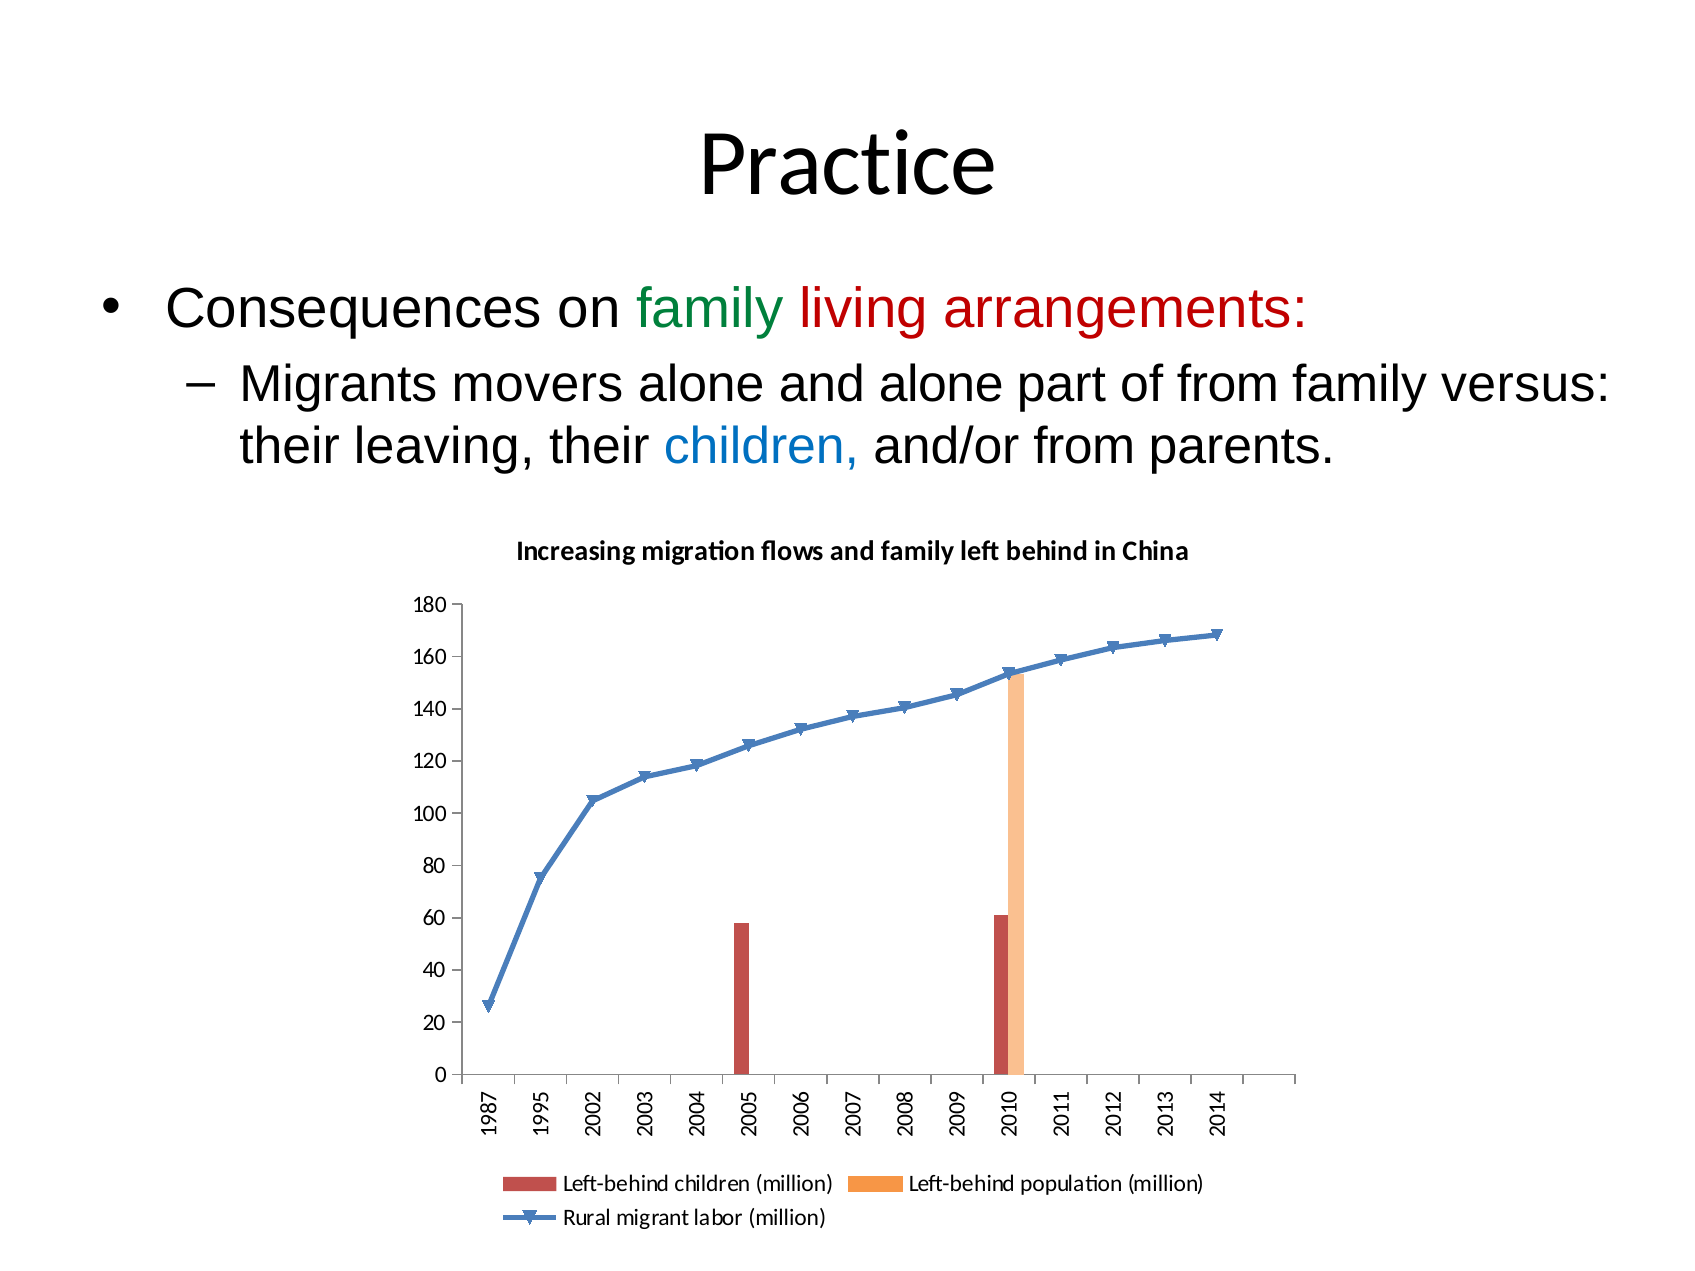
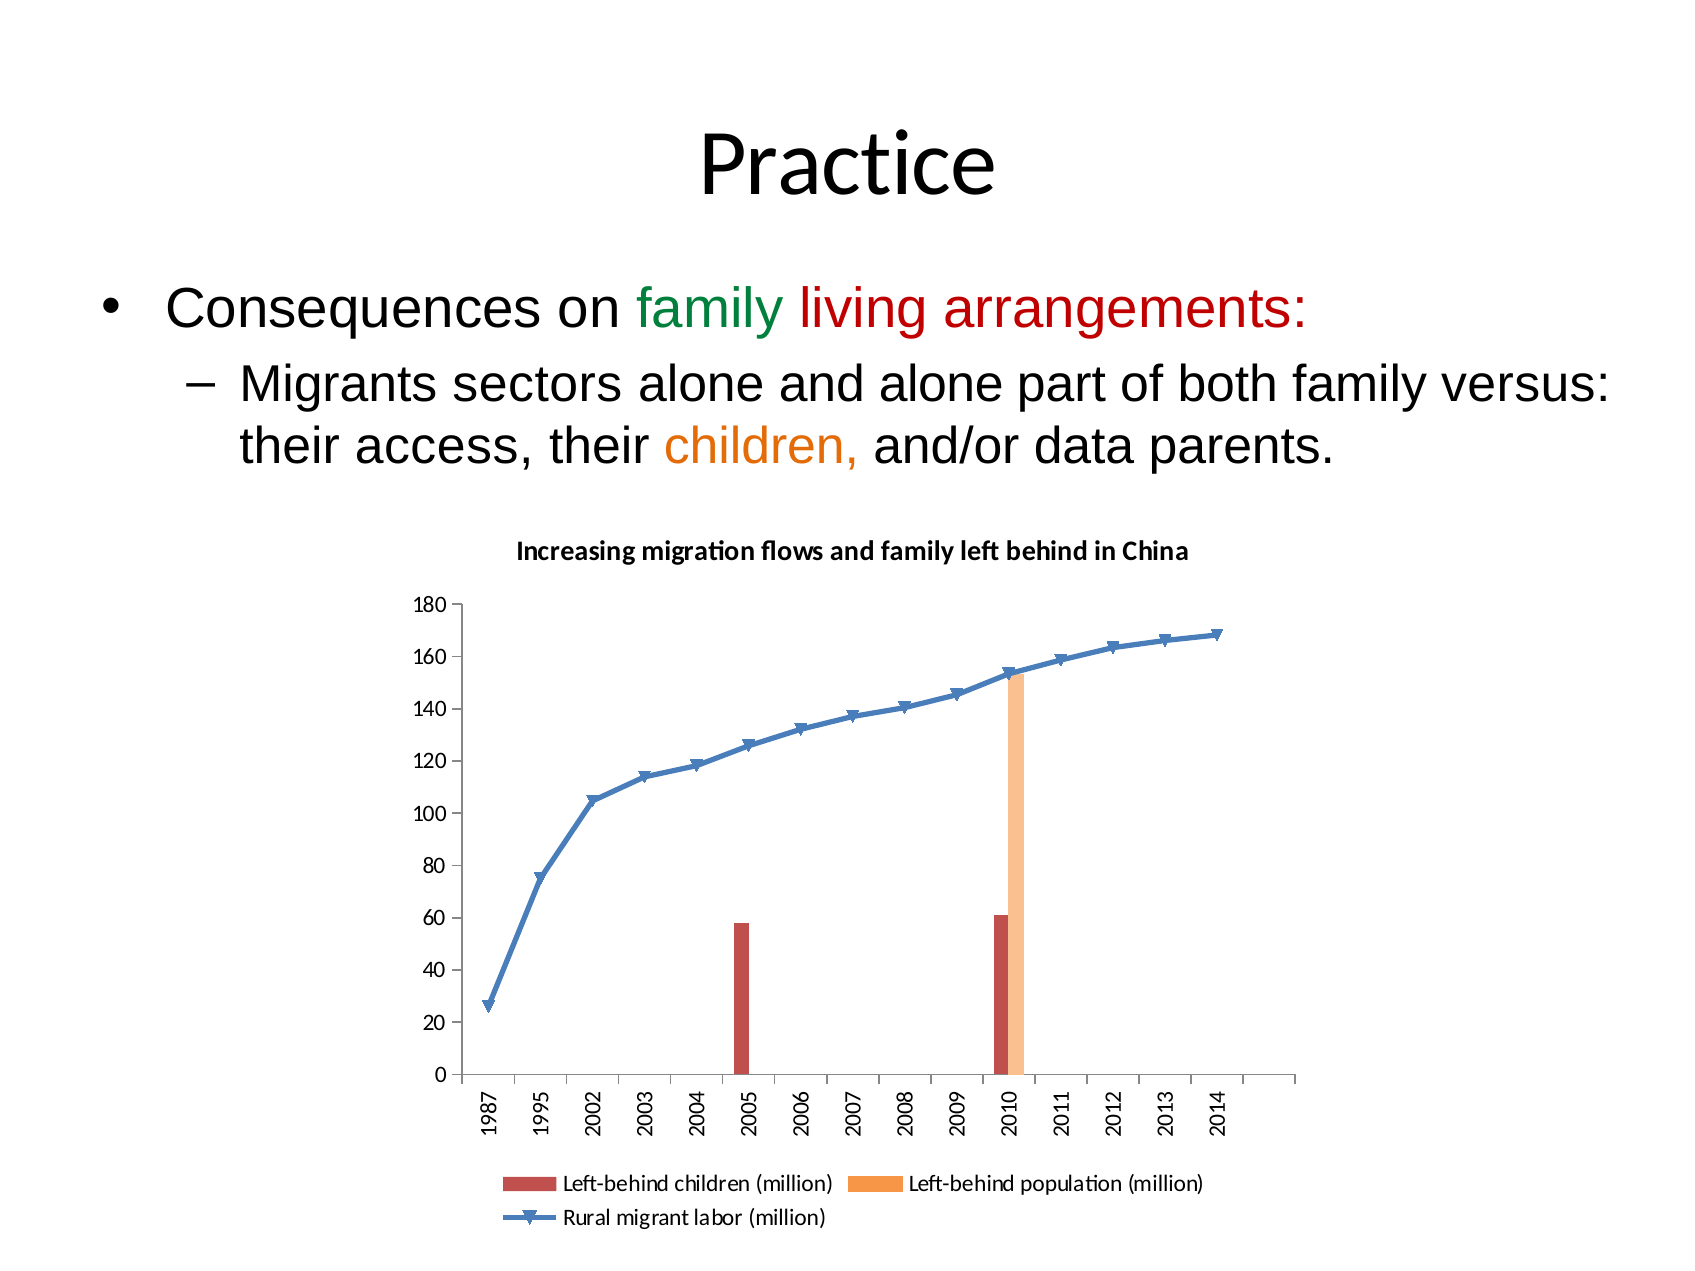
movers: movers -> sectors
of from: from -> both
leaving: leaving -> access
children at (761, 446) colour: blue -> orange
and/or from: from -> data
